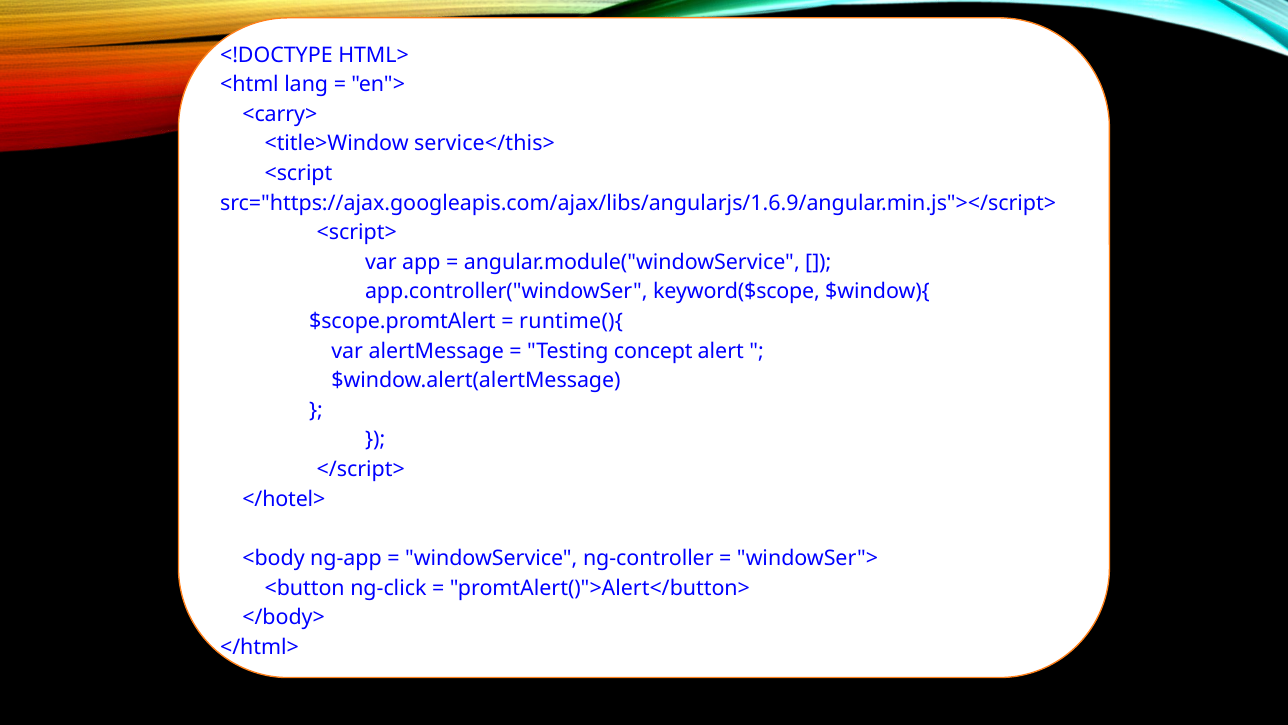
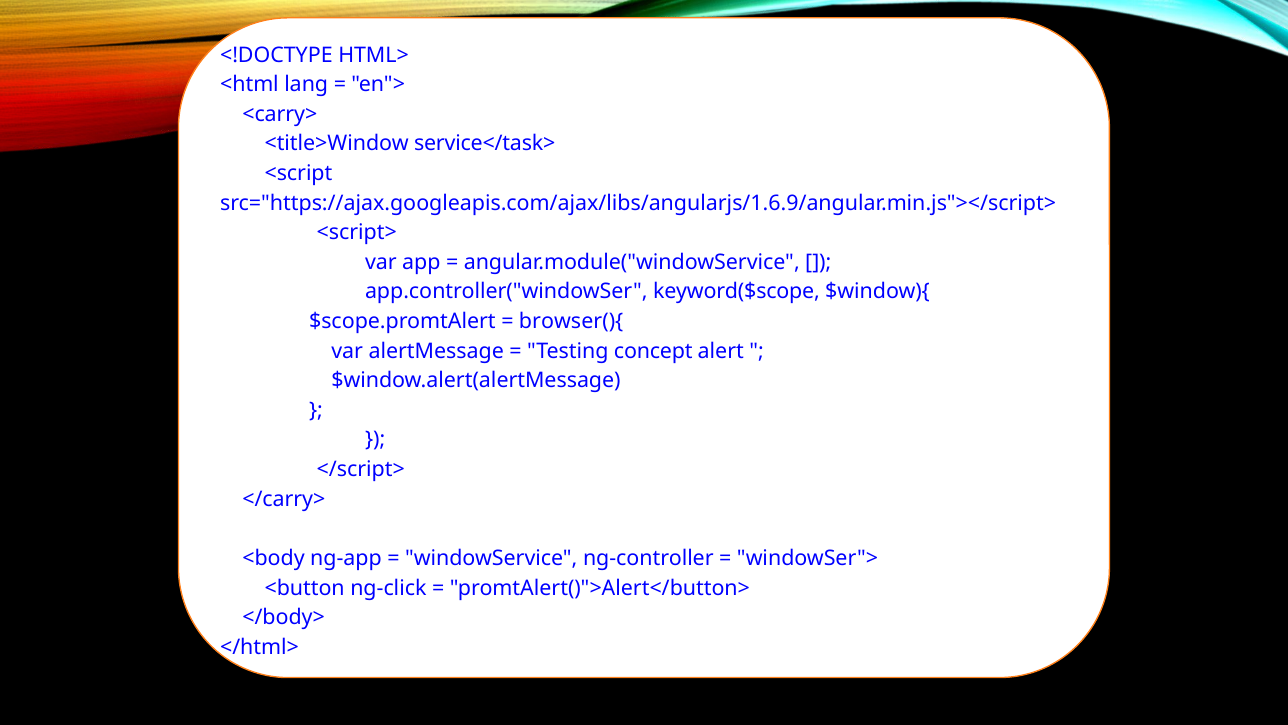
service</this>: service</this> -> service</task>
runtime(){: runtime(){ -> browser(){
</hotel>: </hotel> -> </carry>
